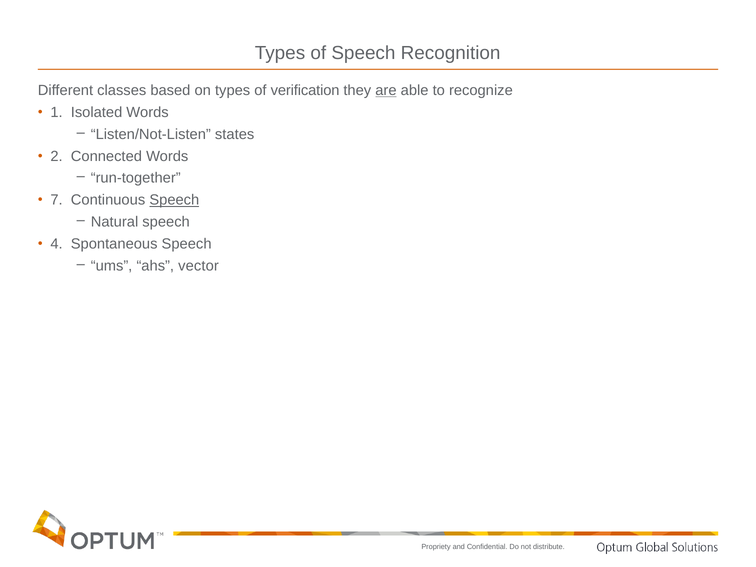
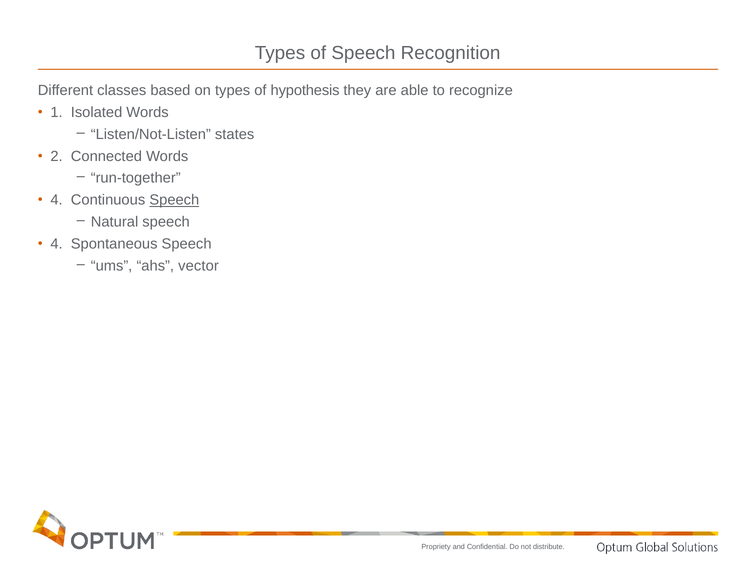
verification: verification -> hypothesis
are underline: present -> none
7 at (57, 200): 7 -> 4
